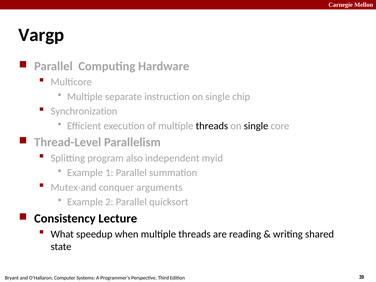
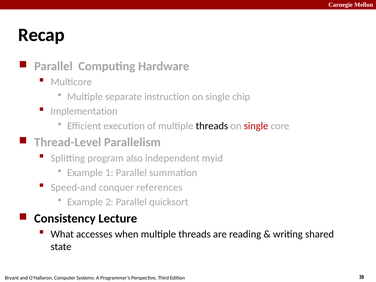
Vargp: Vargp -> Recap
Synchronization: Synchronization -> Implementation
single at (256, 126) colour: black -> red
Mutex-and: Mutex-and -> Speed-and
arguments: arguments -> references
speedup: speedup -> accesses
